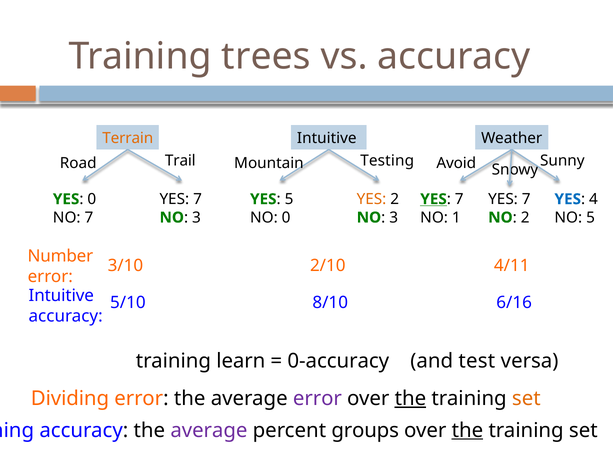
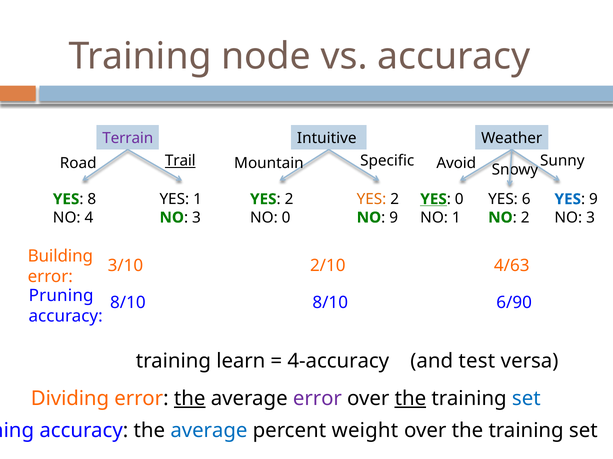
trees: trees -> node
Terrain colour: orange -> purple
Trail underline: none -> present
Testing: Testing -> Specific
7 at (198, 200): 7 -> 1
7 at (526, 200): 7 -> 6
0 at (92, 200): 0 -> 8
5 at (289, 200): 5 -> 2
7 at (459, 200): 7 -> 0
4 at (593, 200): 4 -> 9
NO 7: 7 -> 4
NO 5: 5 -> 3
3 at (394, 218): 3 -> 9
Number: Number -> Building
4/11: 4/11 -> 4/63
Intuitive at (61, 296): Intuitive -> Pruning
5/10 at (128, 303): 5/10 -> 8/10
6/16: 6/16 -> 6/90
0-accuracy: 0-accuracy -> 4-accuracy
the at (190, 399) underline: none -> present
set at (526, 399) colour: orange -> blue
average at (209, 431) colour: purple -> blue
groups: groups -> weight
the at (467, 431) underline: present -> none
